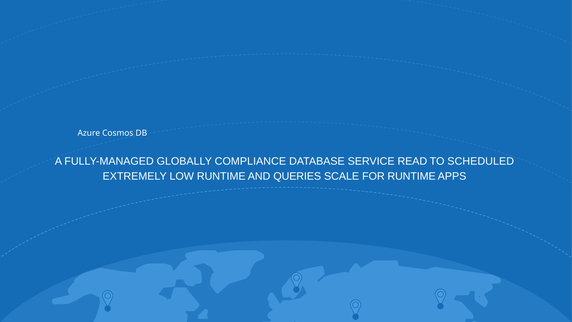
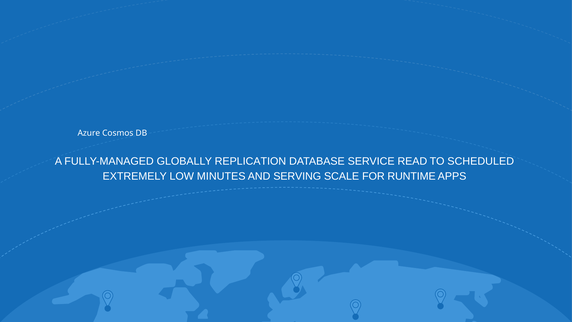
COMPLIANCE: COMPLIANCE -> REPLICATION
LOW RUNTIME: RUNTIME -> MINUTES
QUERIES: QUERIES -> SERVING
